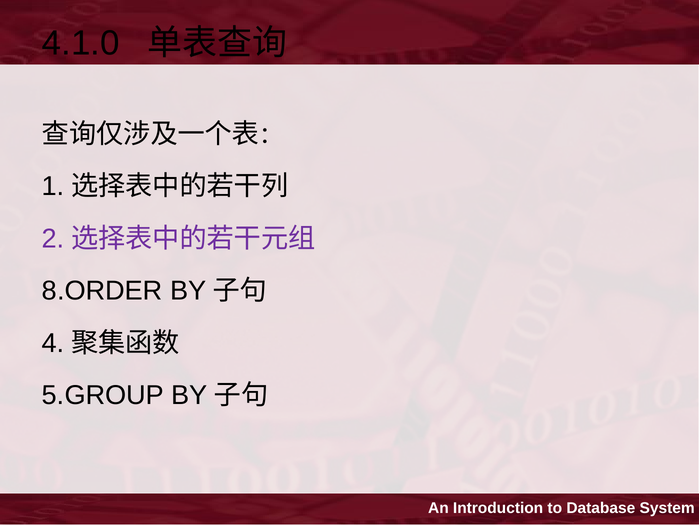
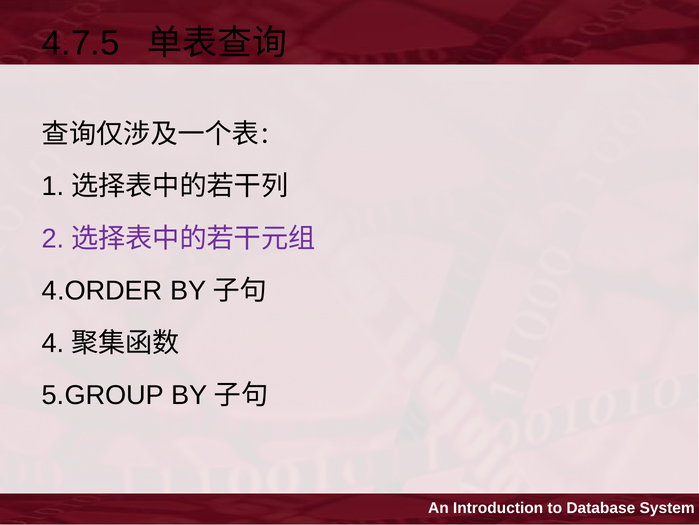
4.1.0: 4.1.0 -> 4.7.5
8.ORDER: 8.ORDER -> 4.ORDER
